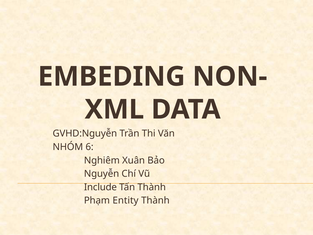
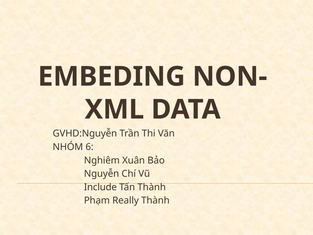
Entity: Entity -> Really
